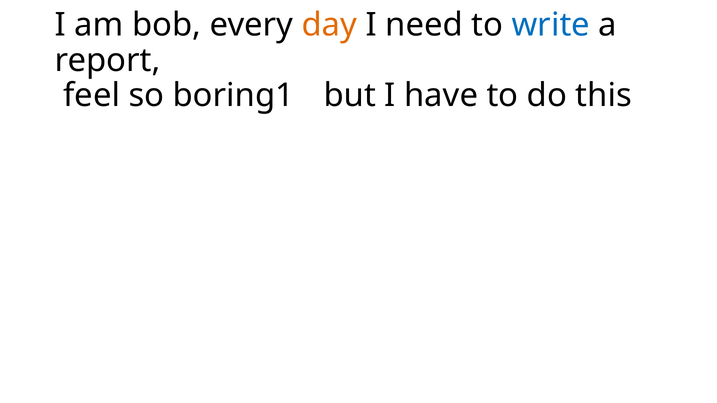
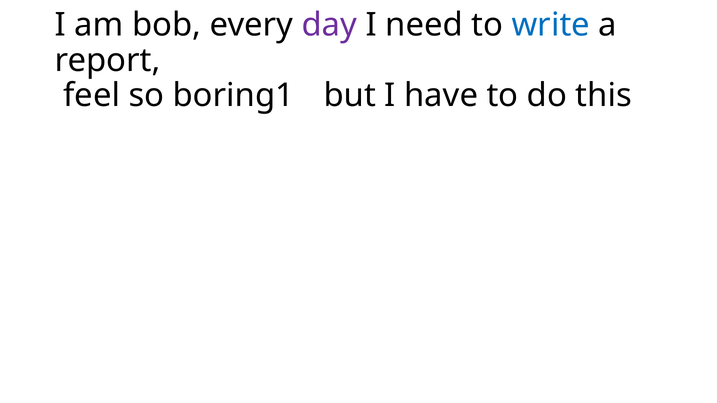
day colour: orange -> purple
